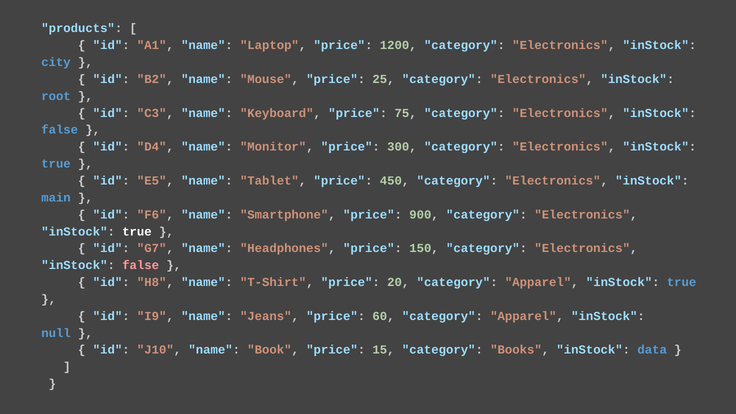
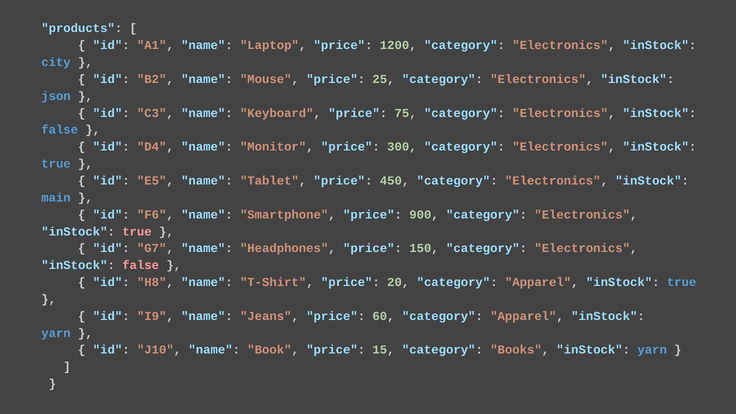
root: root -> json
true at (137, 231) colour: white -> pink
null at (56, 333): null -> yarn
Books inStock data: data -> yarn
